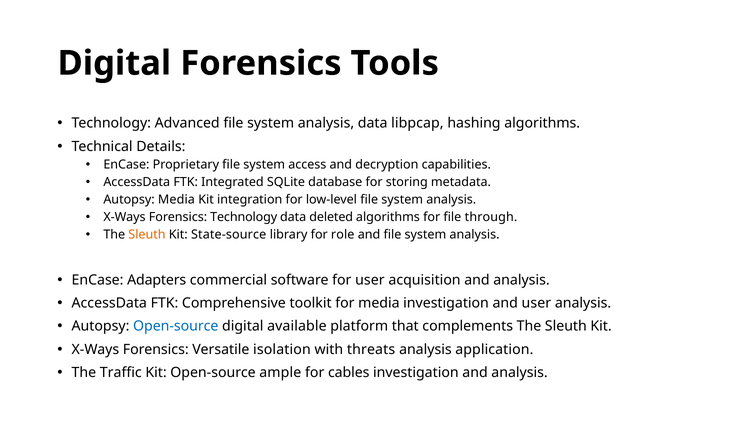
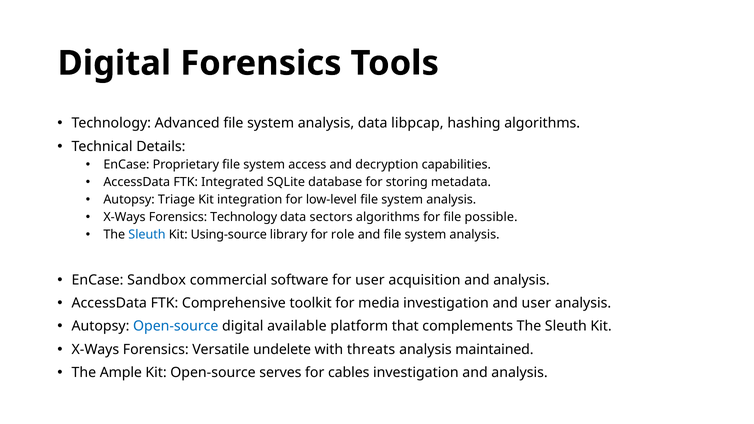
Autopsy Media: Media -> Triage
deleted: deleted -> sectors
through: through -> possible
Sleuth at (147, 235) colour: orange -> blue
State-source: State-source -> Using-source
Adapters: Adapters -> Sandbox
isolation: isolation -> undelete
application: application -> maintained
Traffic: Traffic -> Ample
ample: ample -> serves
